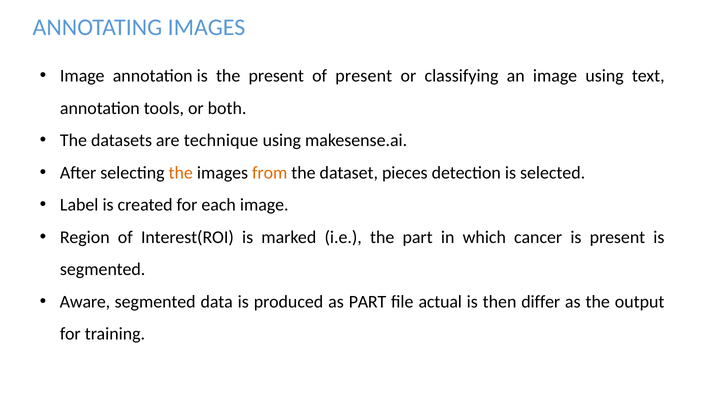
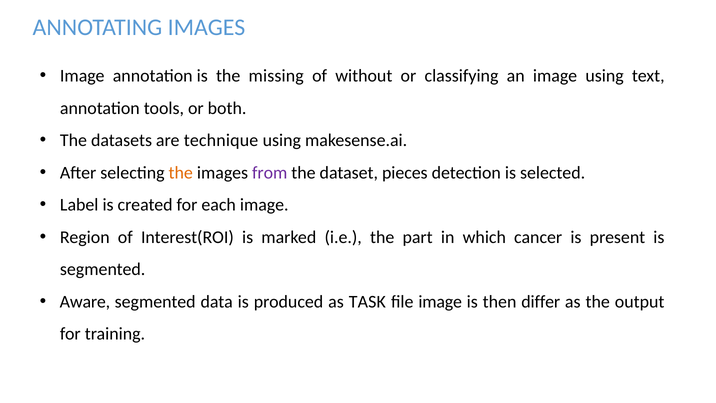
the present: present -> missing
of present: present -> without
from colour: orange -> purple
as PART: PART -> TASK
file actual: actual -> image
